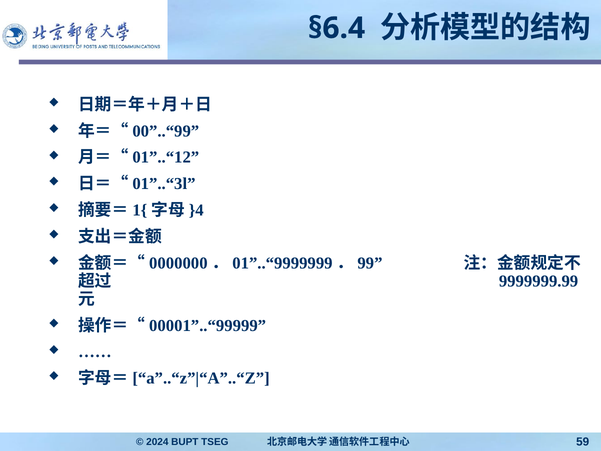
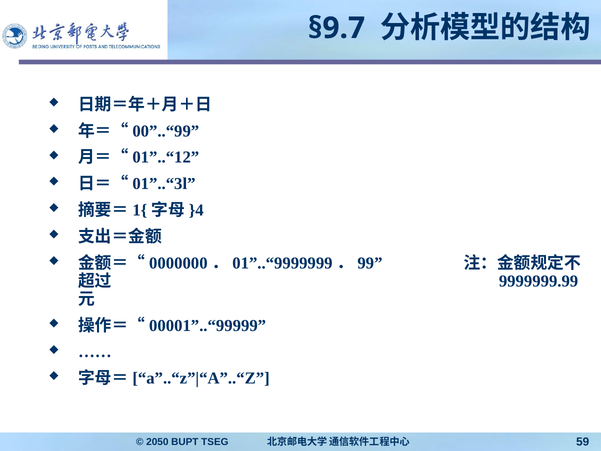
§6.4: §6.4 -> §9.7
2024: 2024 -> 2050
